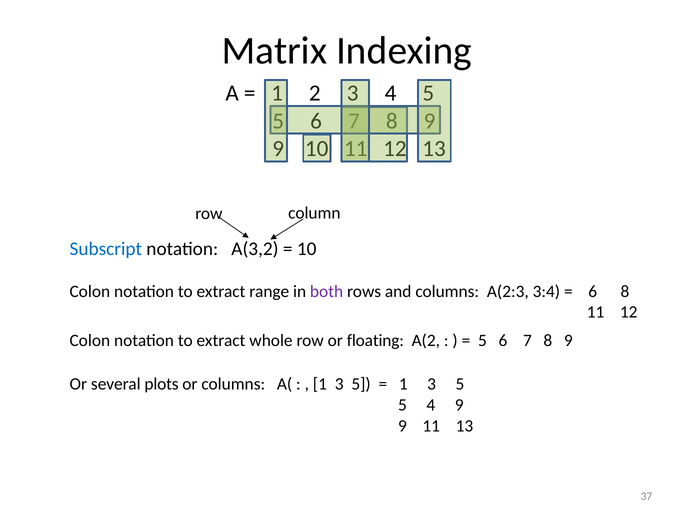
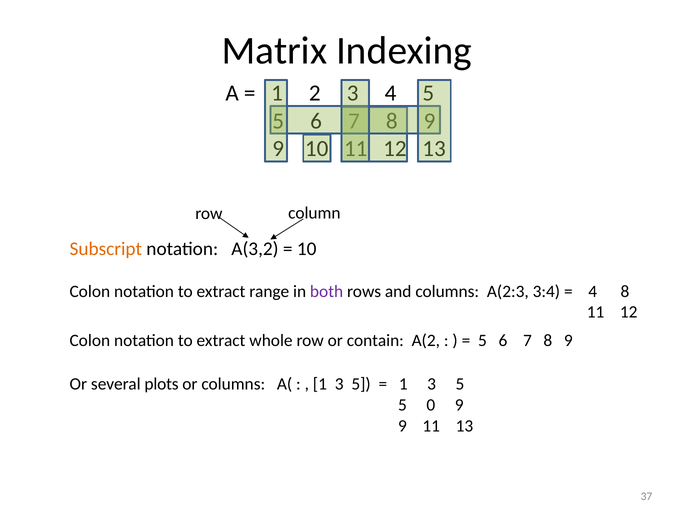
Subscript colour: blue -> orange
6 at (593, 292): 6 -> 4
floating: floating -> contain
5 4: 4 -> 0
